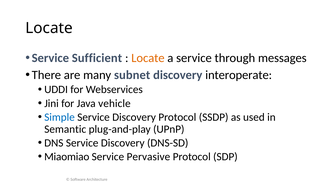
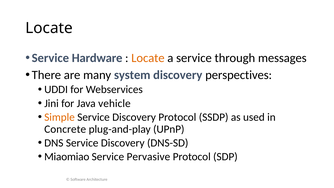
Sufficient: Sufficient -> Hardware
subnet: subnet -> system
interoperate: interoperate -> perspectives
Simple colour: blue -> orange
Semantic: Semantic -> Concrete
